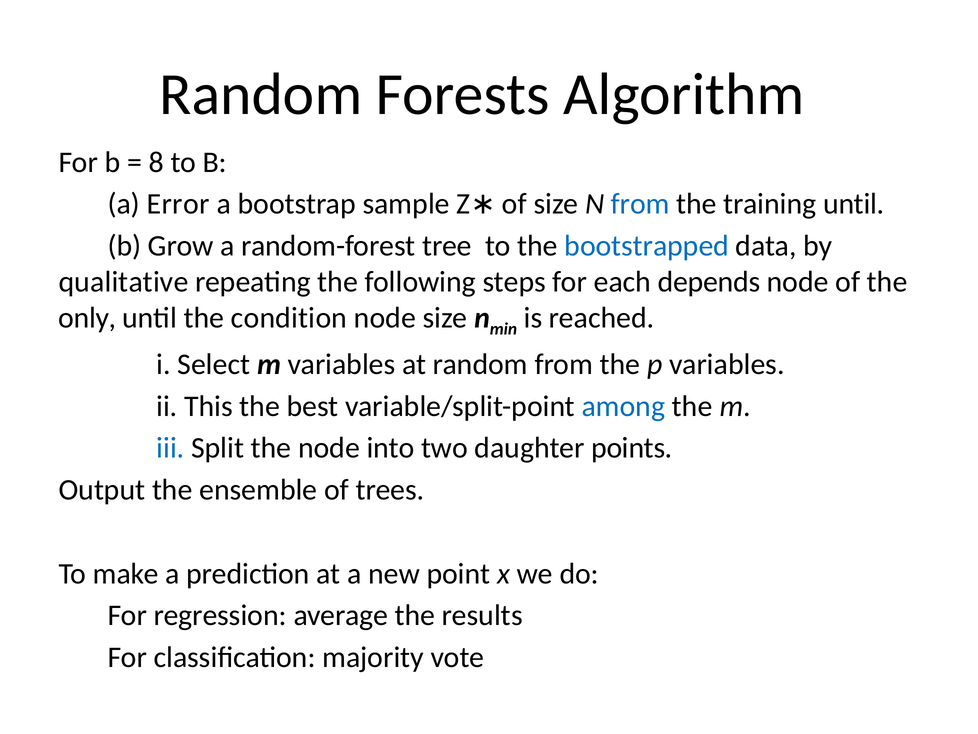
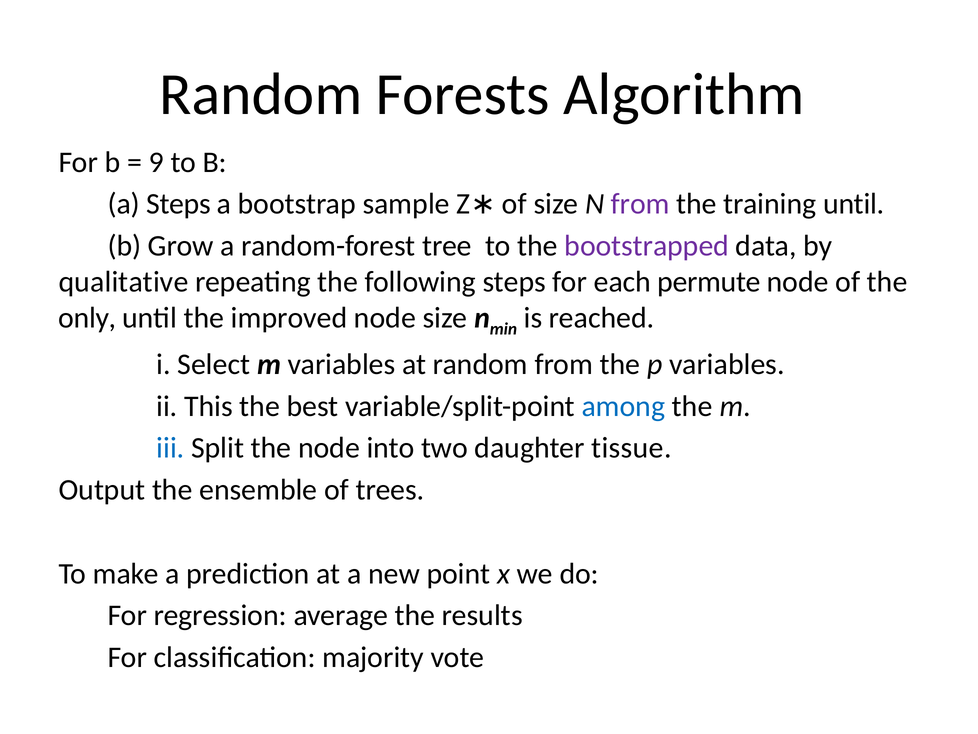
8: 8 -> 9
from at (640, 204) colour: blue -> purple
a Error: Error -> Steps
bootstrapped colour: blue -> purple
depends: depends -> permute
condition: condition -> improved
points: points -> tissue
